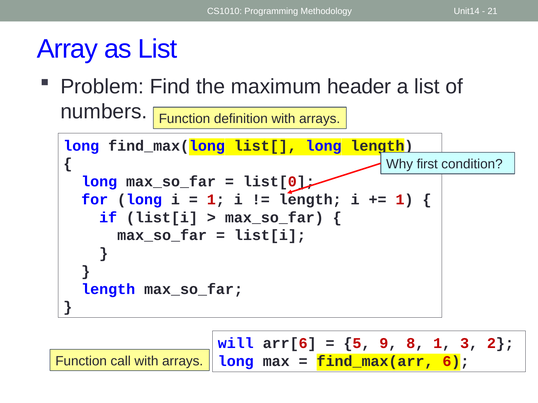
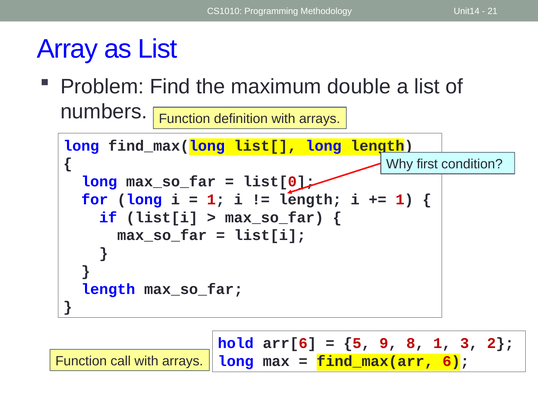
header: header -> double
will: will -> hold
